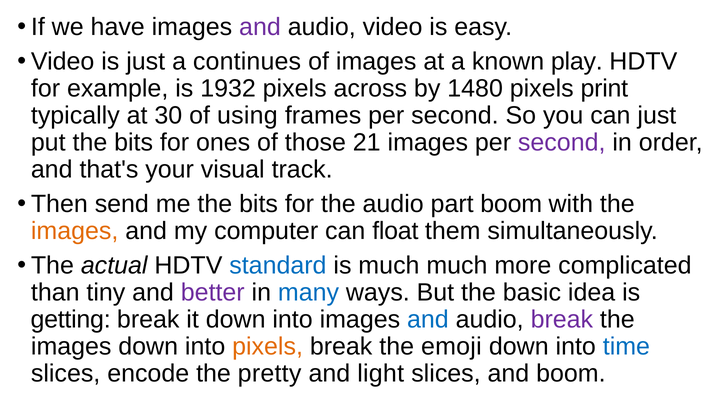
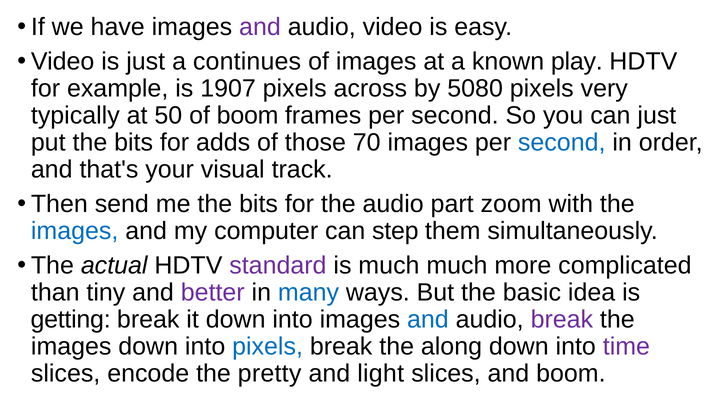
1932: 1932 -> 1907
1480: 1480 -> 5080
print: print -> very
30: 30 -> 50
of using: using -> boom
ones: ones -> adds
21: 21 -> 70
second at (562, 142) colour: purple -> blue
part boom: boom -> zoom
images at (75, 231) colour: orange -> blue
float: float -> step
standard colour: blue -> purple
pixels at (268, 346) colour: orange -> blue
emoji: emoji -> along
time colour: blue -> purple
